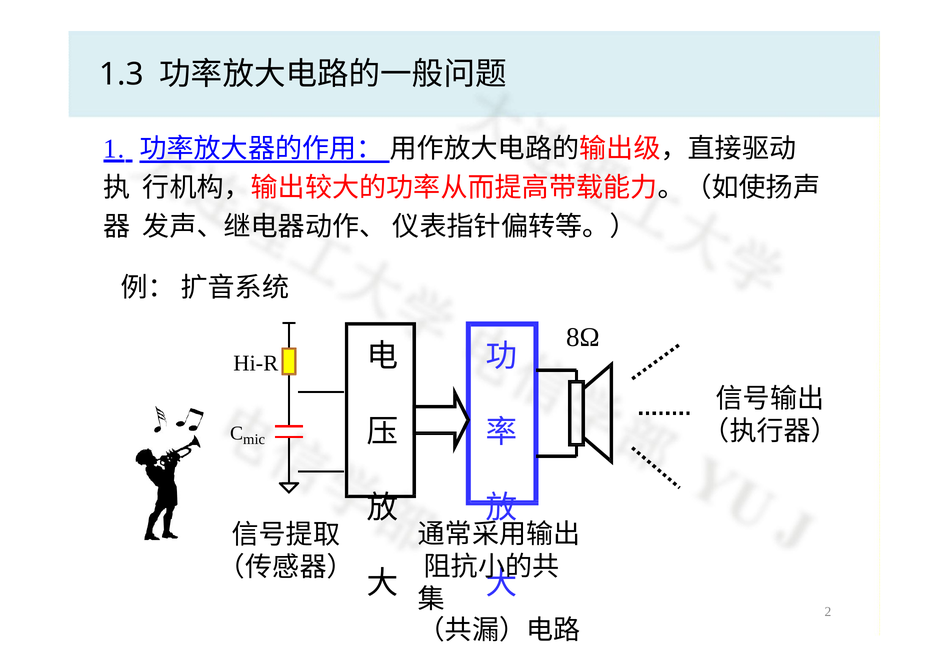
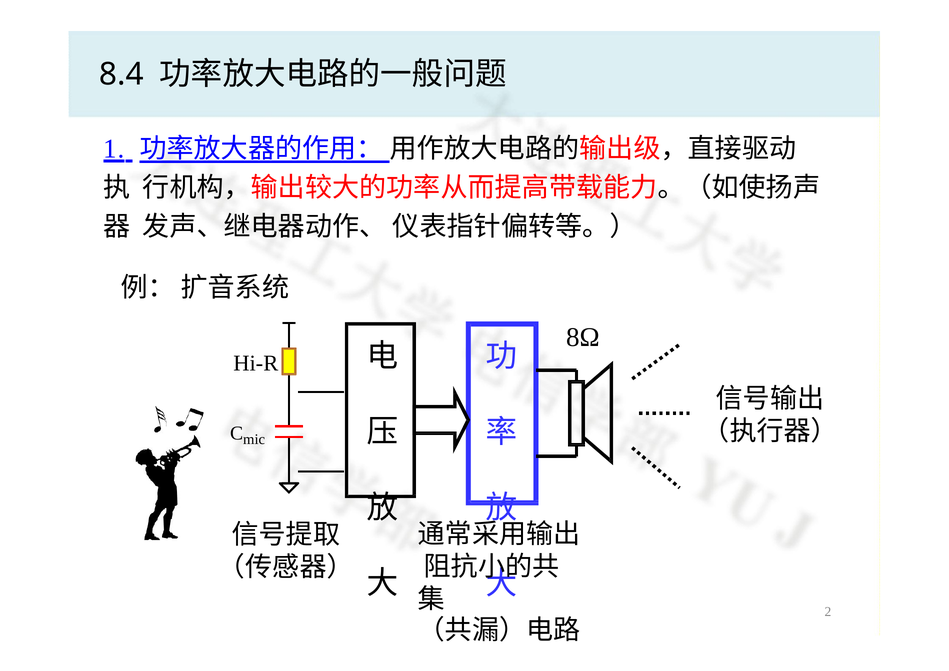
1.3: 1.3 -> 8.4
